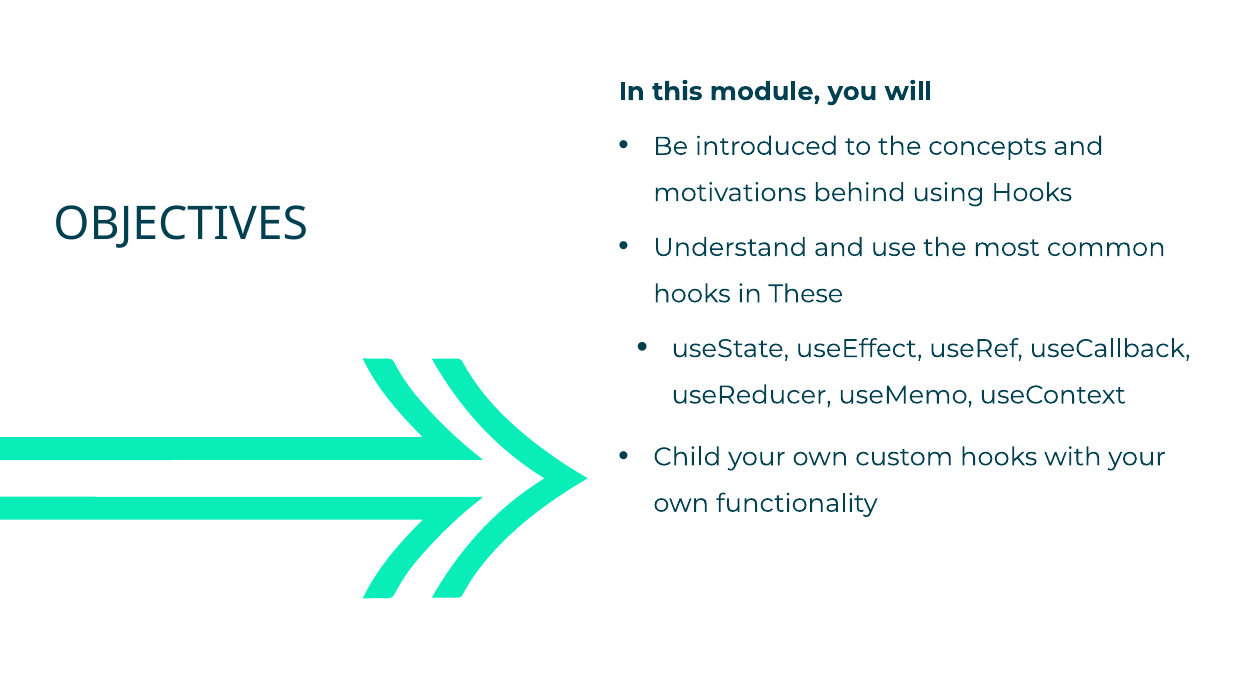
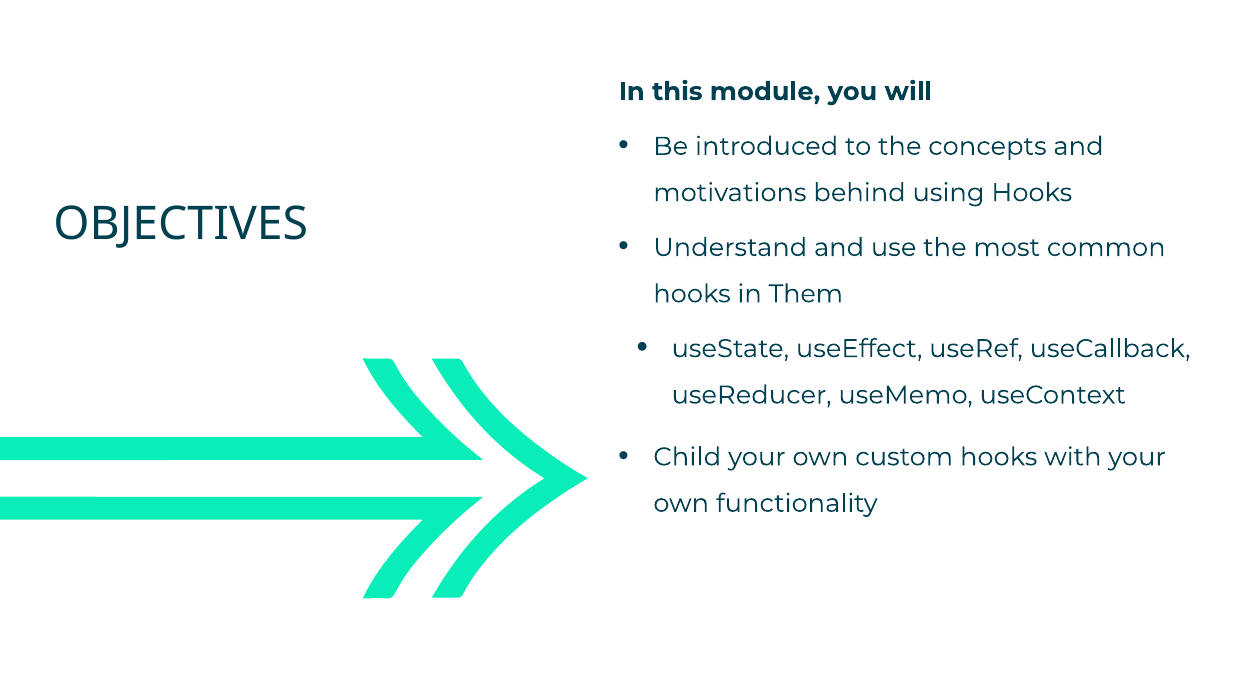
These: These -> Them
